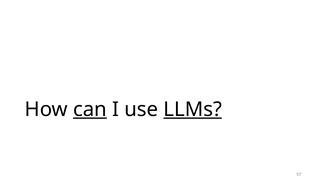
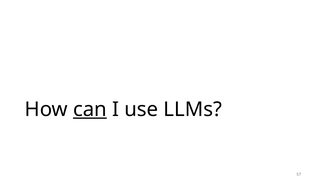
LLMs underline: present -> none
